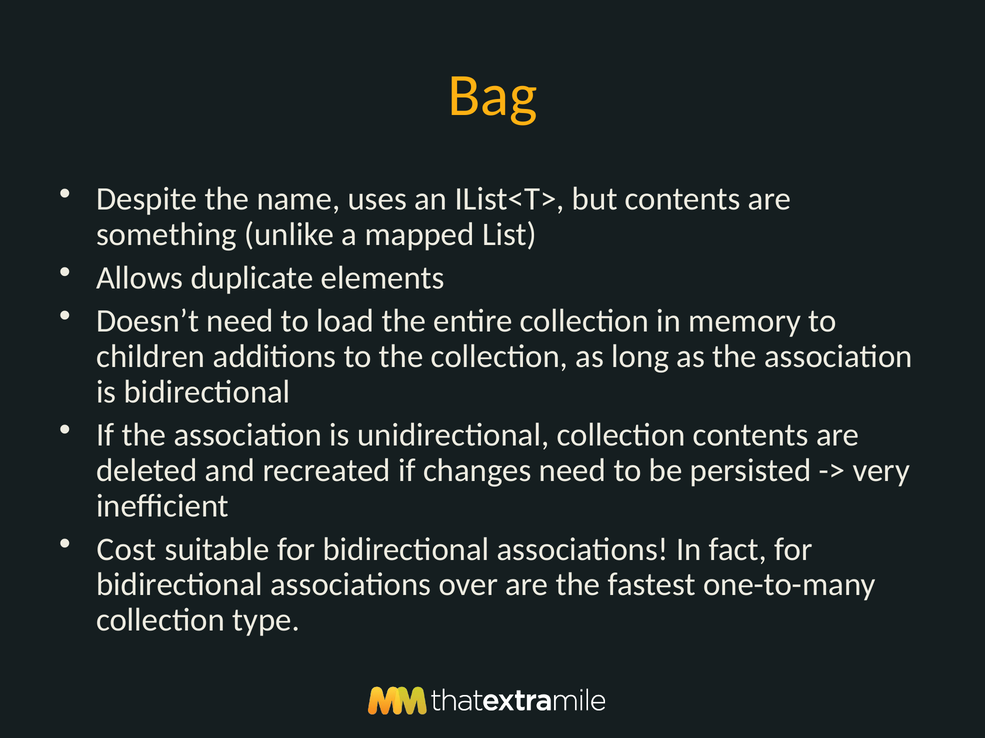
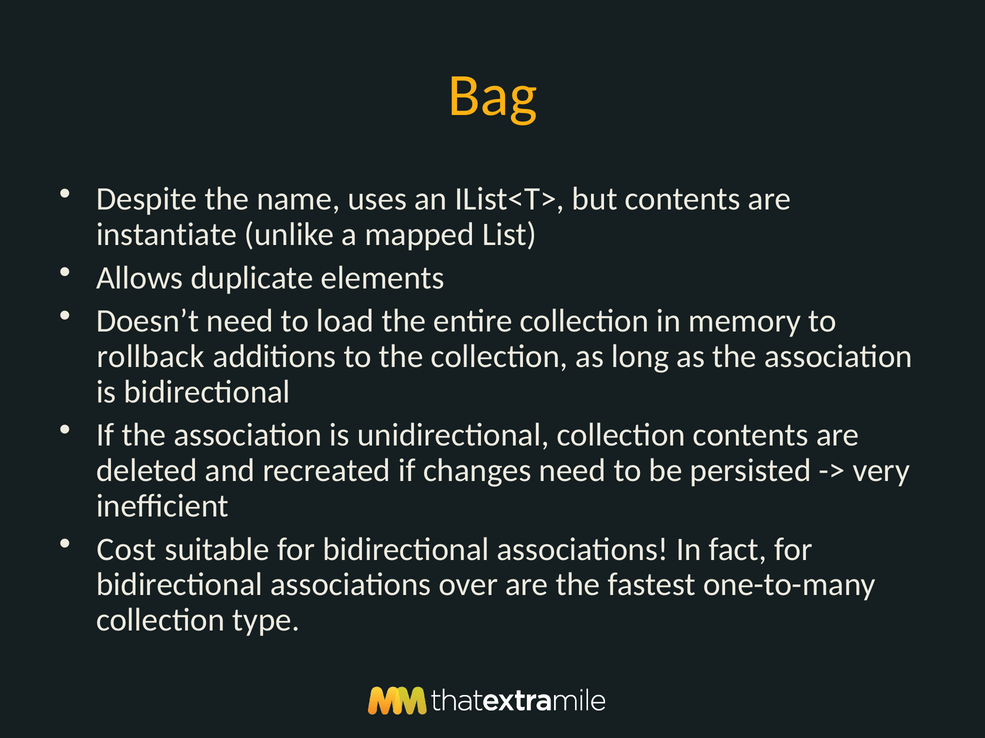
something: something -> instantiate
children: children -> rollback
